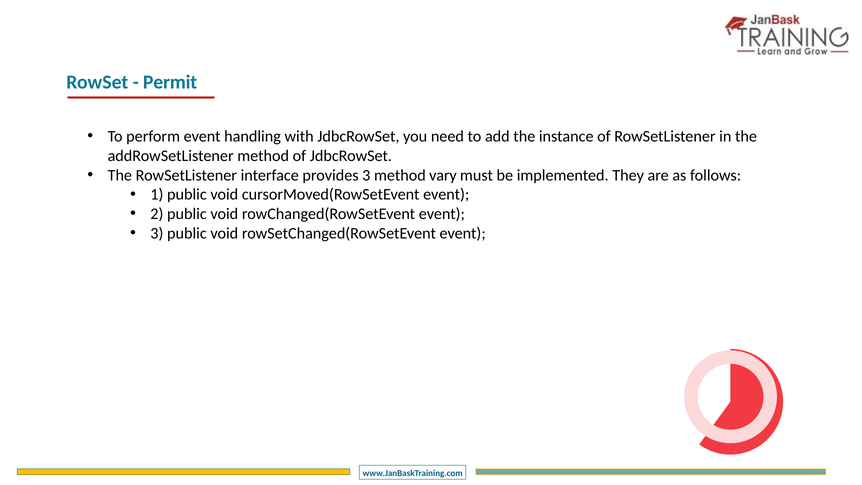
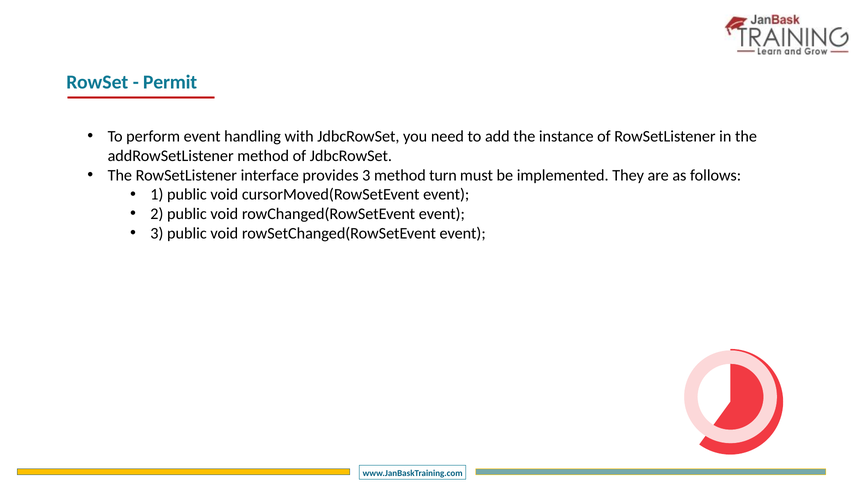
vary: vary -> turn
